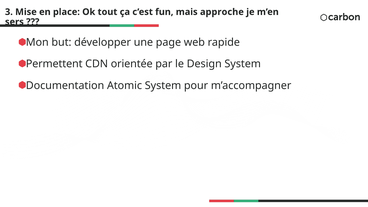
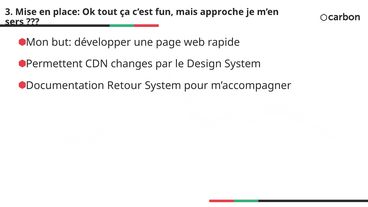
orientée: orientée -> changes
Atomic: Atomic -> Retour
